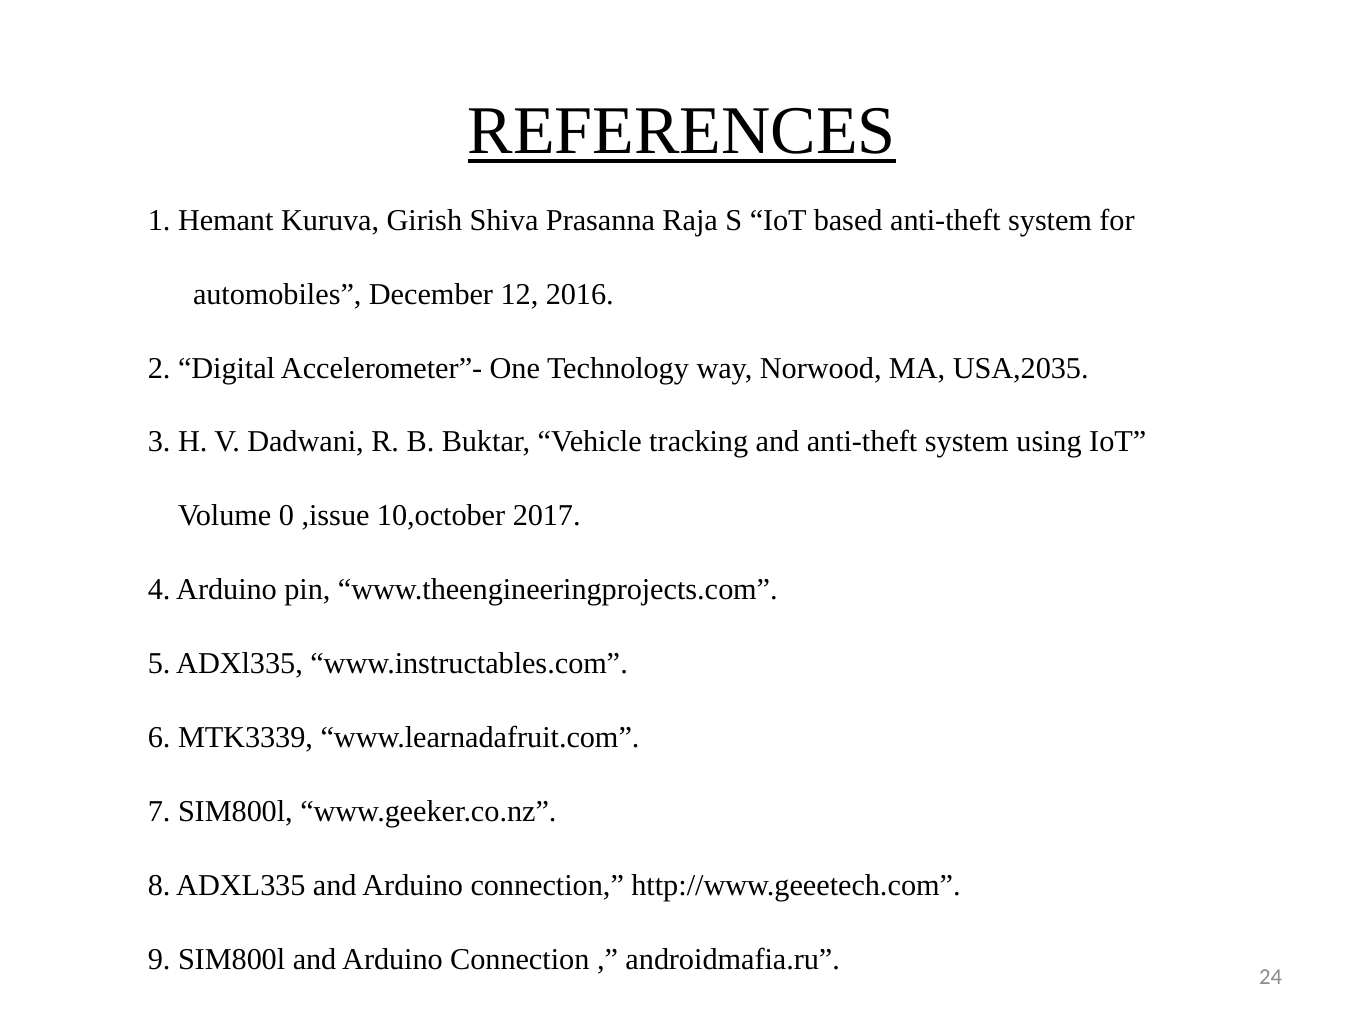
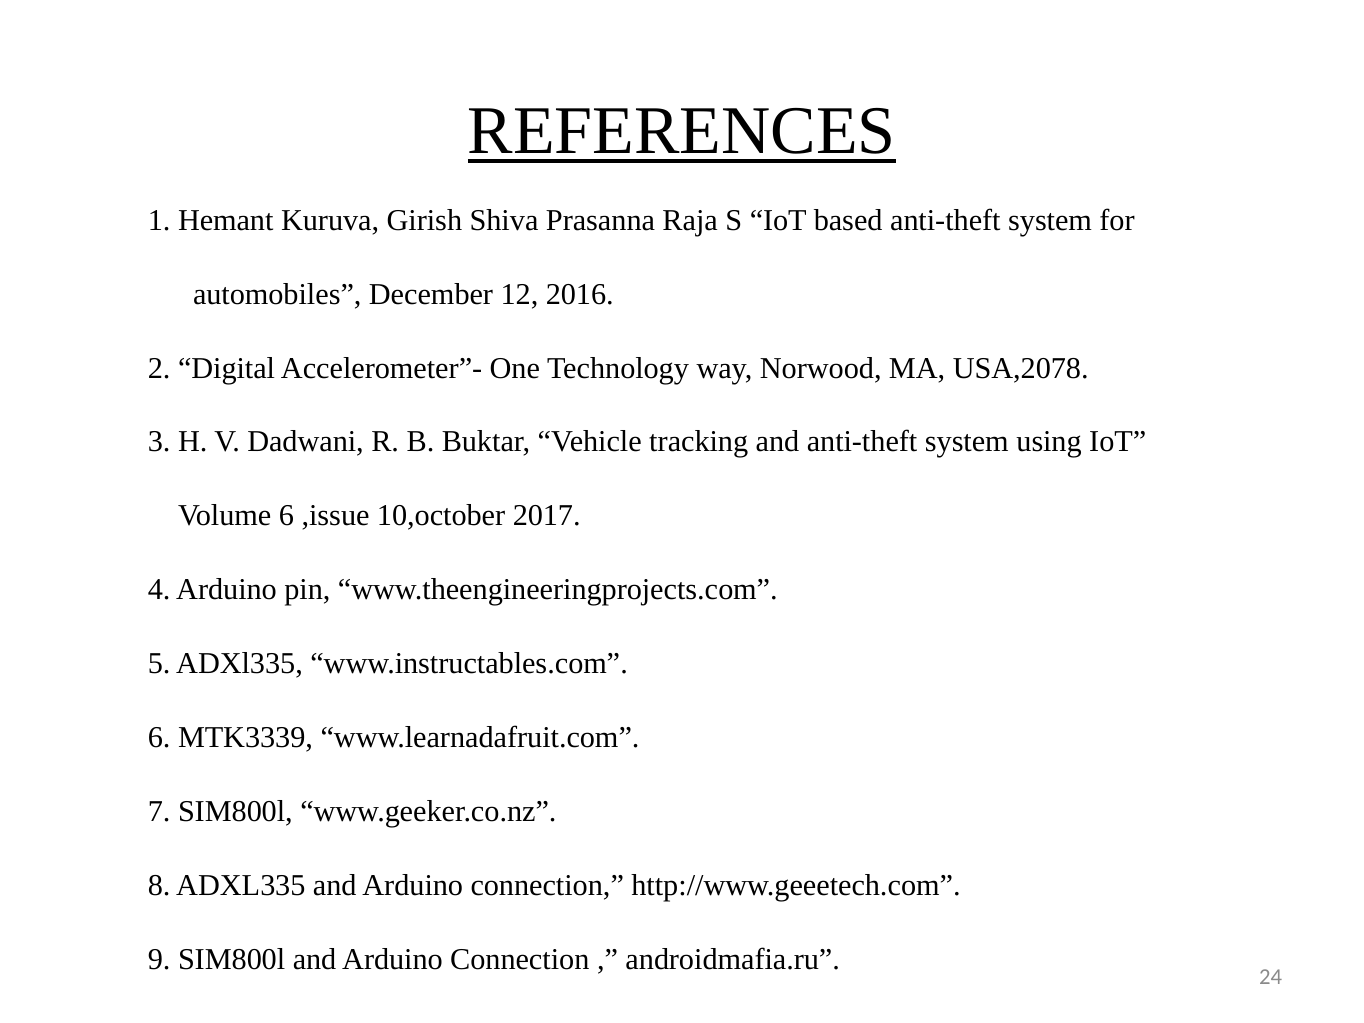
USA,2035: USA,2035 -> USA,2078
Volume 0: 0 -> 6
